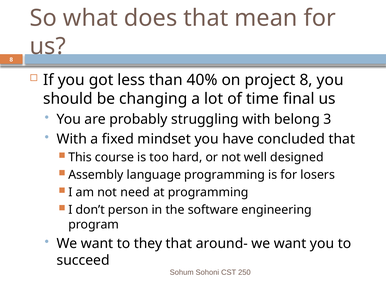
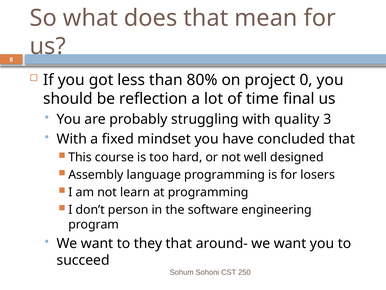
40%: 40% -> 80%
project 8: 8 -> 0
changing: changing -> reflection
belong: belong -> quality
need: need -> learn
